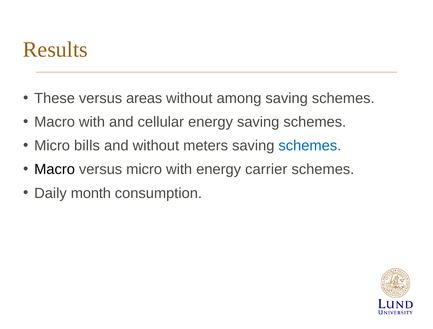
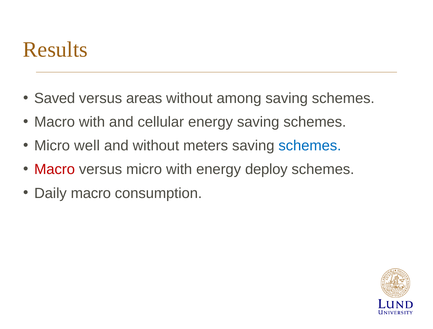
These: These -> Saved
bills: bills -> well
Macro at (55, 169) colour: black -> red
carrier: carrier -> deploy
Daily month: month -> macro
